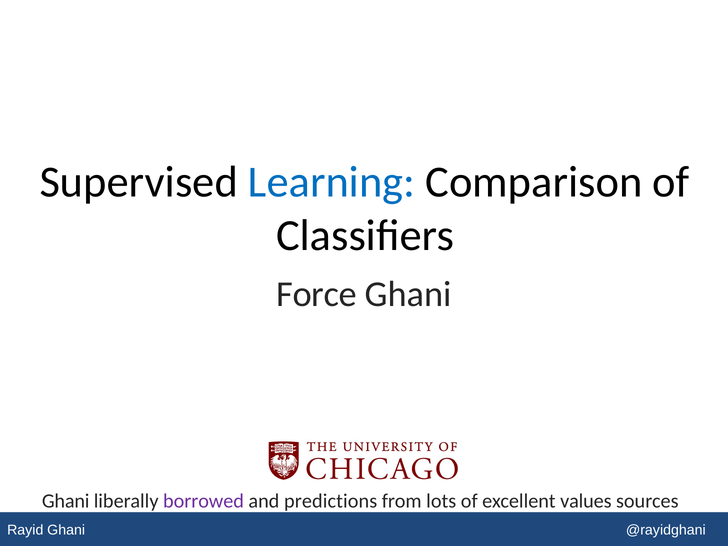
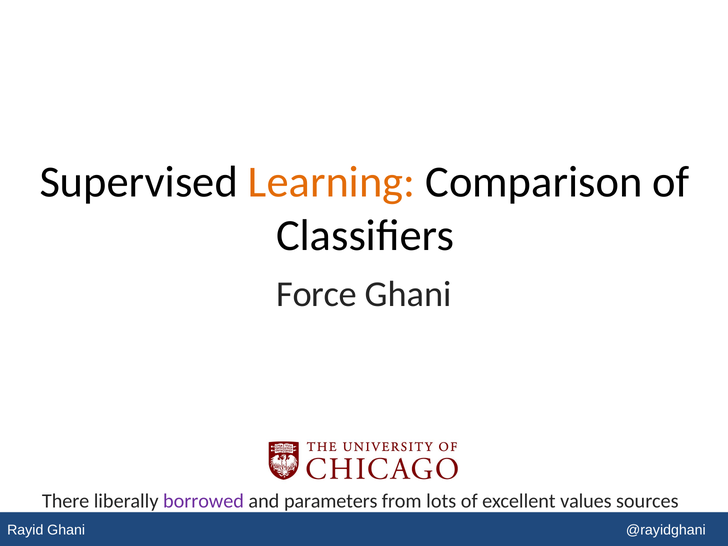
Learning colour: blue -> orange
Ghani at (66, 501): Ghani -> There
predictions: predictions -> parameters
